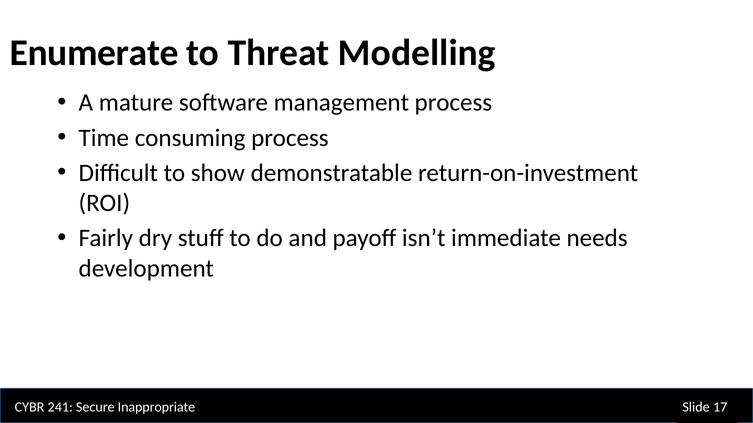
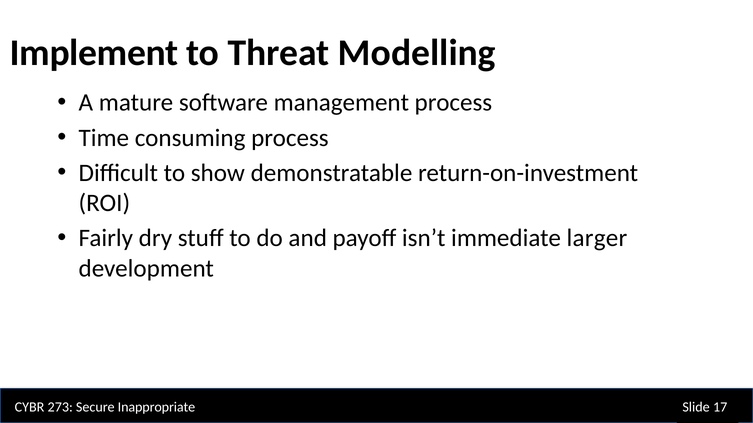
Enumerate: Enumerate -> Implement
needs: needs -> larger
241: 241 -> 273
